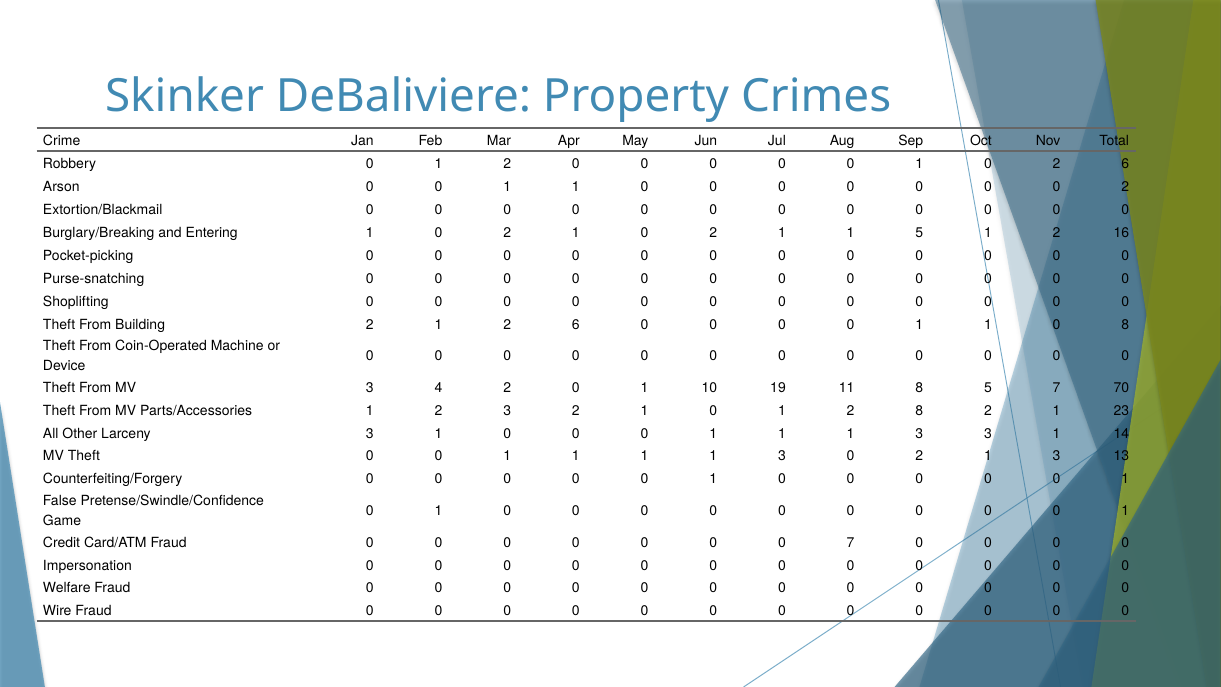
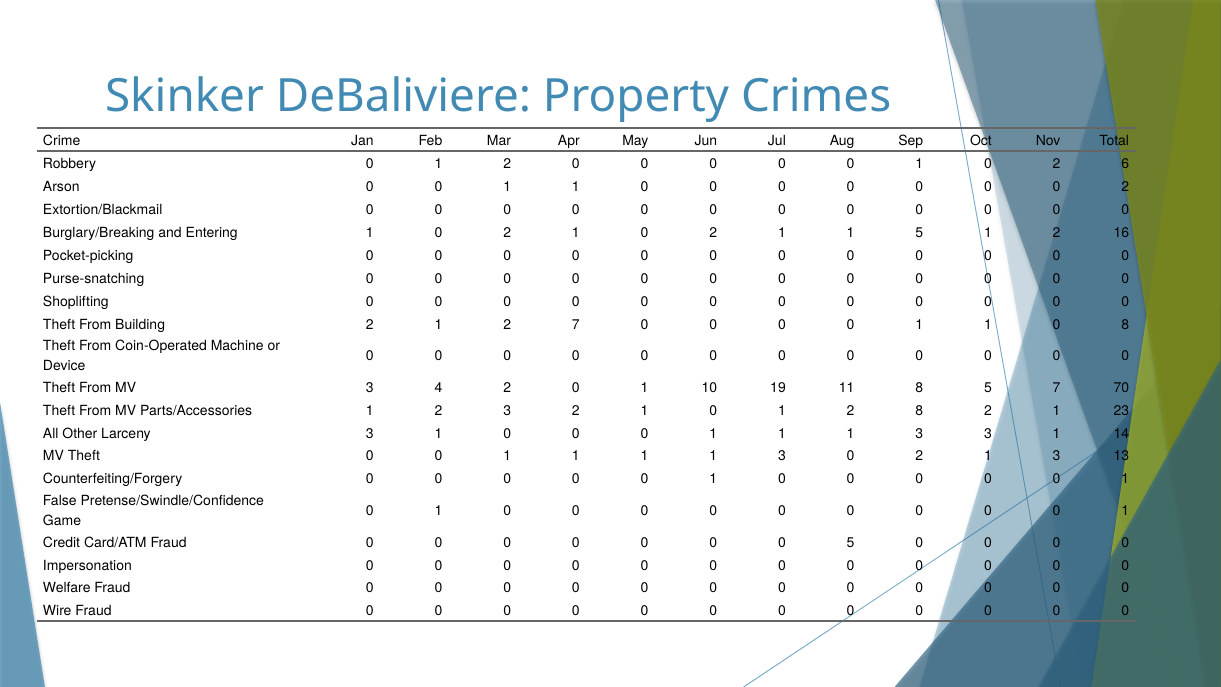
1 2 6: 6 -> 7
0 7: 7 -> 5
